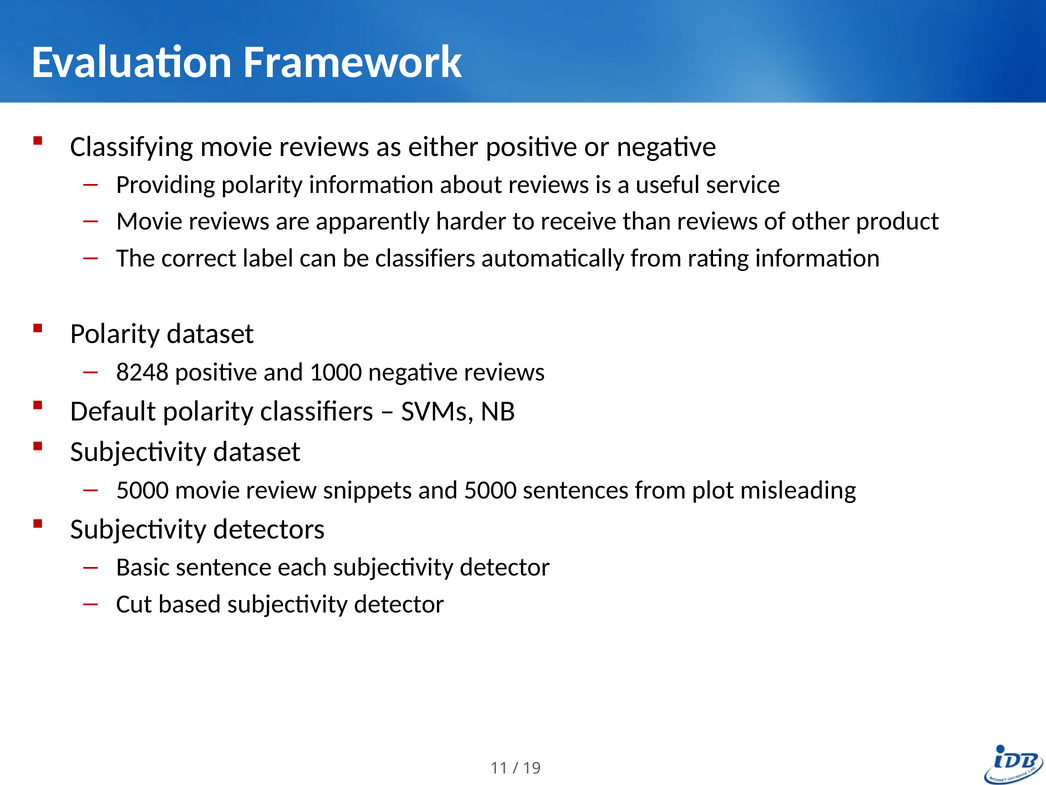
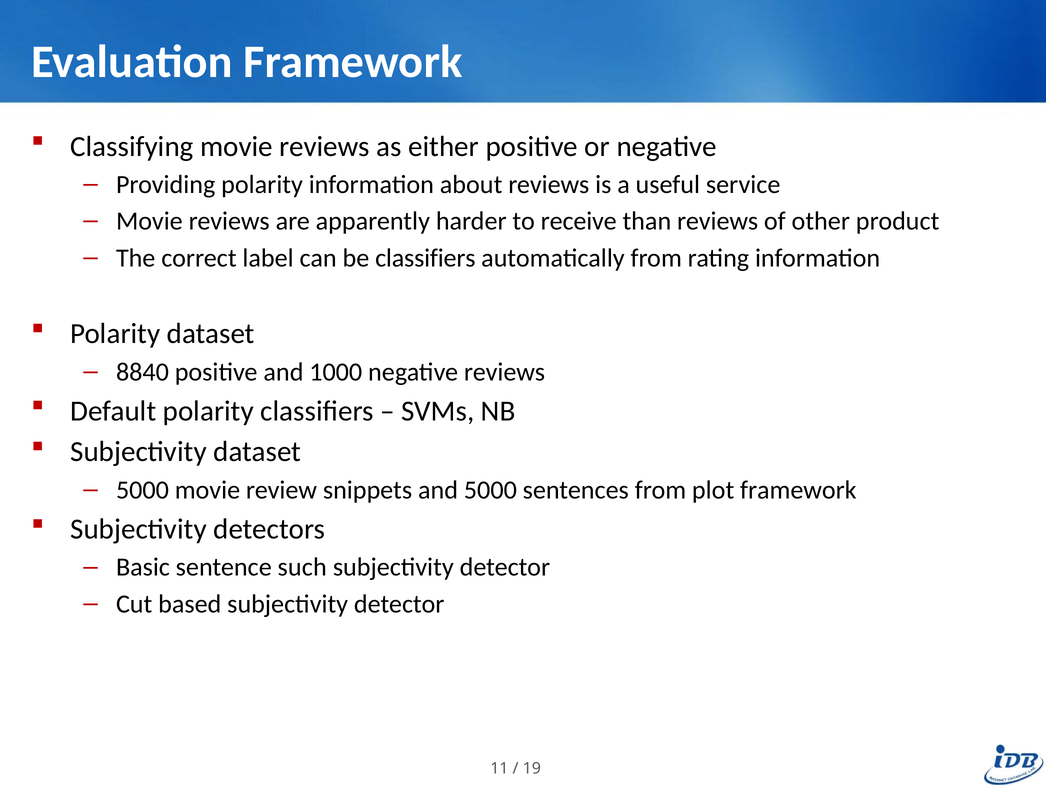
8248: 8248 -> 8840
plot misleading: misleading -> framework
each: each -> such
